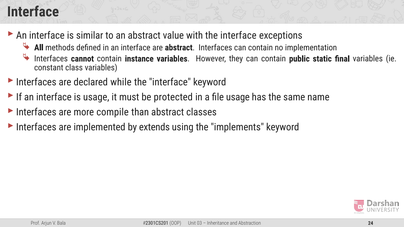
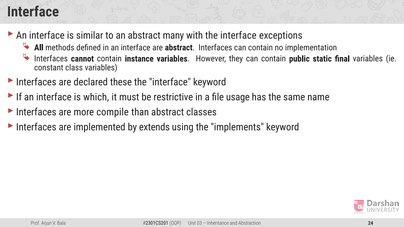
value: value -> many
while: while -> these
is usage: usage -> which
protected: protected -> restrictive
